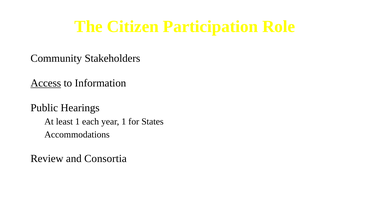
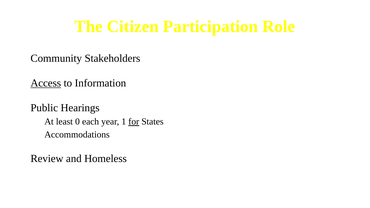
least 1: 1 -> 0
for underline: none -> present
Consortia: Consortia -> Homeless
